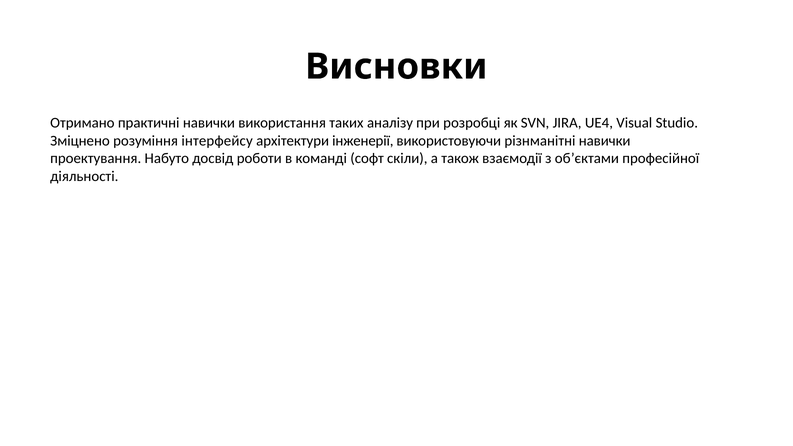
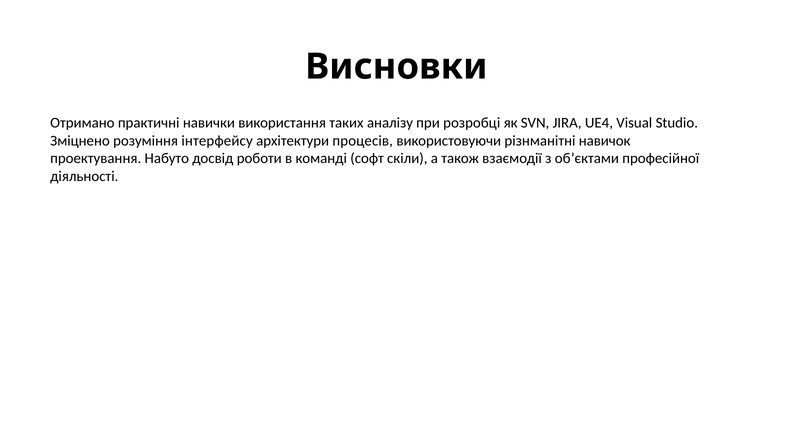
інженерії: інженерії -> процесів
різнманітні навички: навички -> навичок
